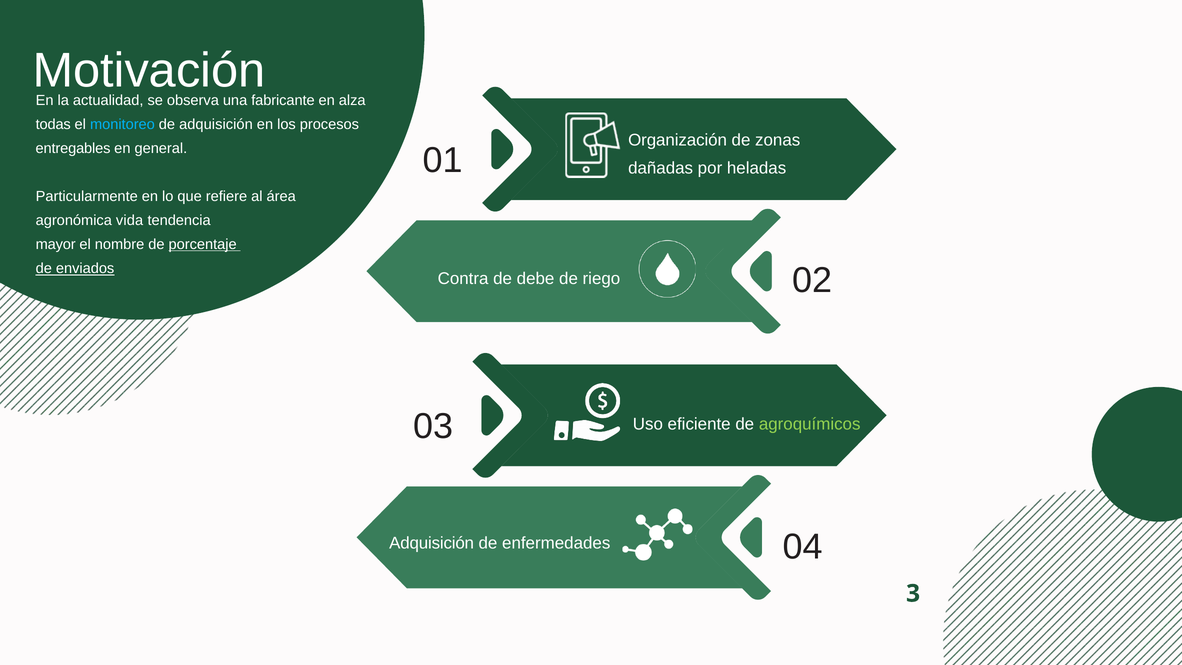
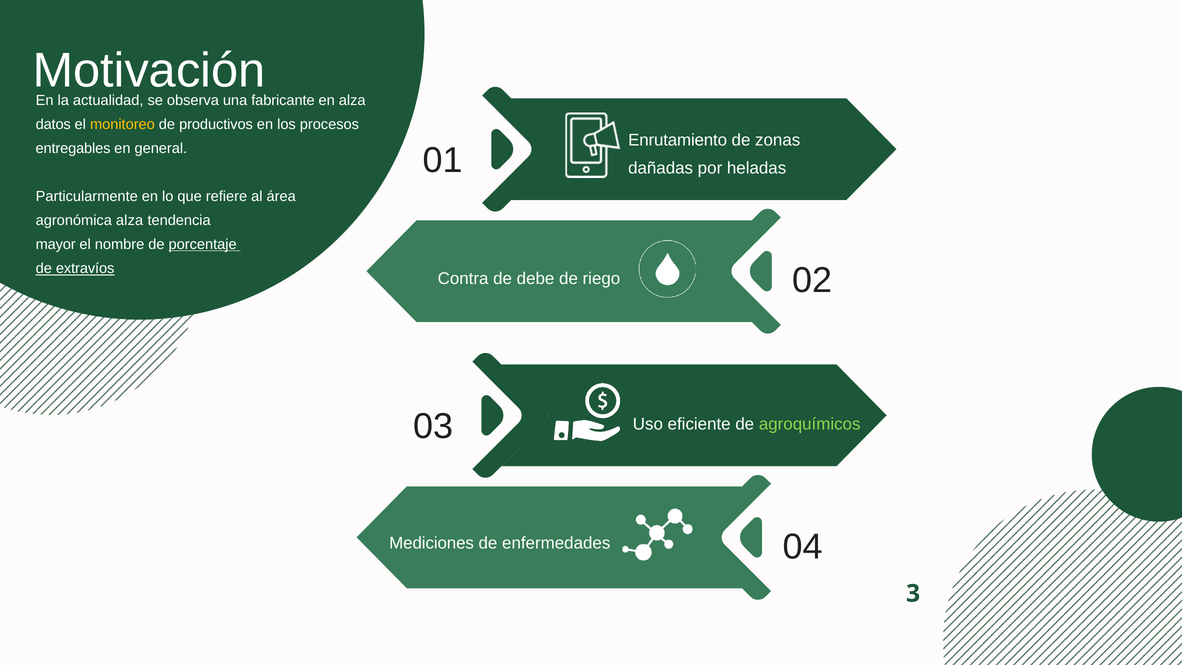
todas: todas -> datos
monitoreo colour: light blue -> yellow
de adquisición: adquisición -> productivos
Organización: Organización -> Enrutamiento
agronómica vida: vida -> alza
enviados: enviados -> extravíos
Adquisición at (432, 543): Adquisición -> Mediciones
